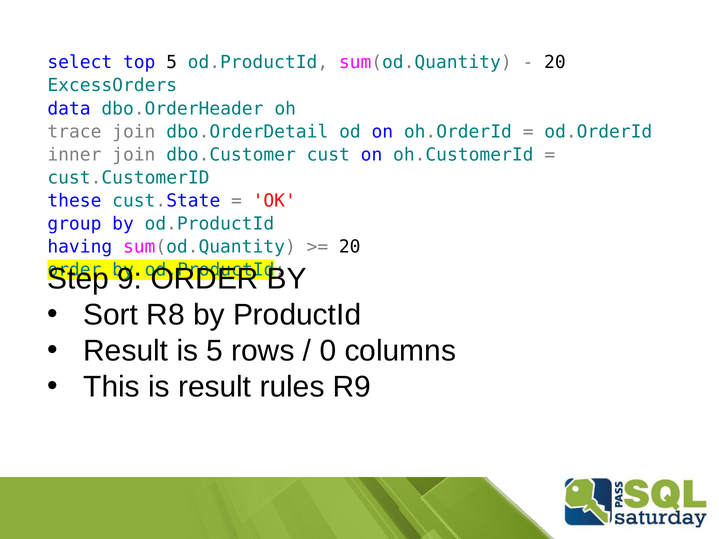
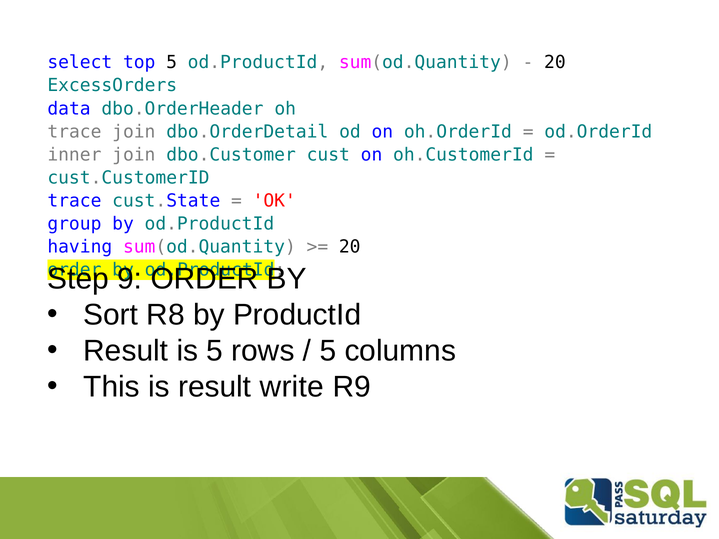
these at (74, 201): these -> trace
0 at (328, 351): 0 -> 5
rules: rules -> write
